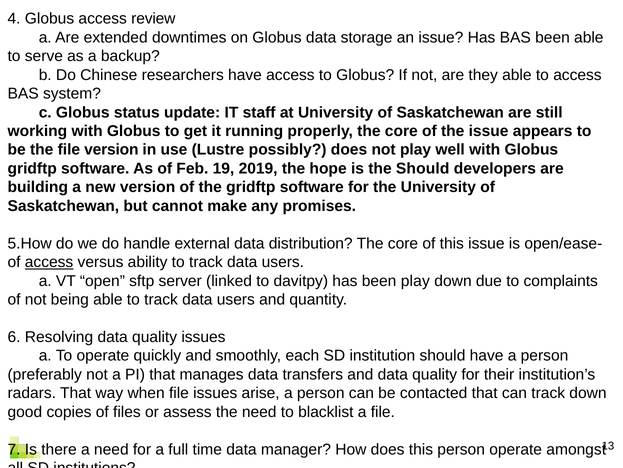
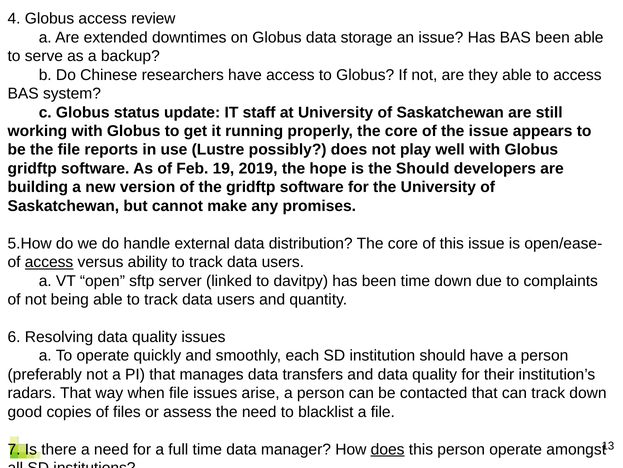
file version: version -> reports
been play: play -> time
does at (388, 449) underline: none -> present
